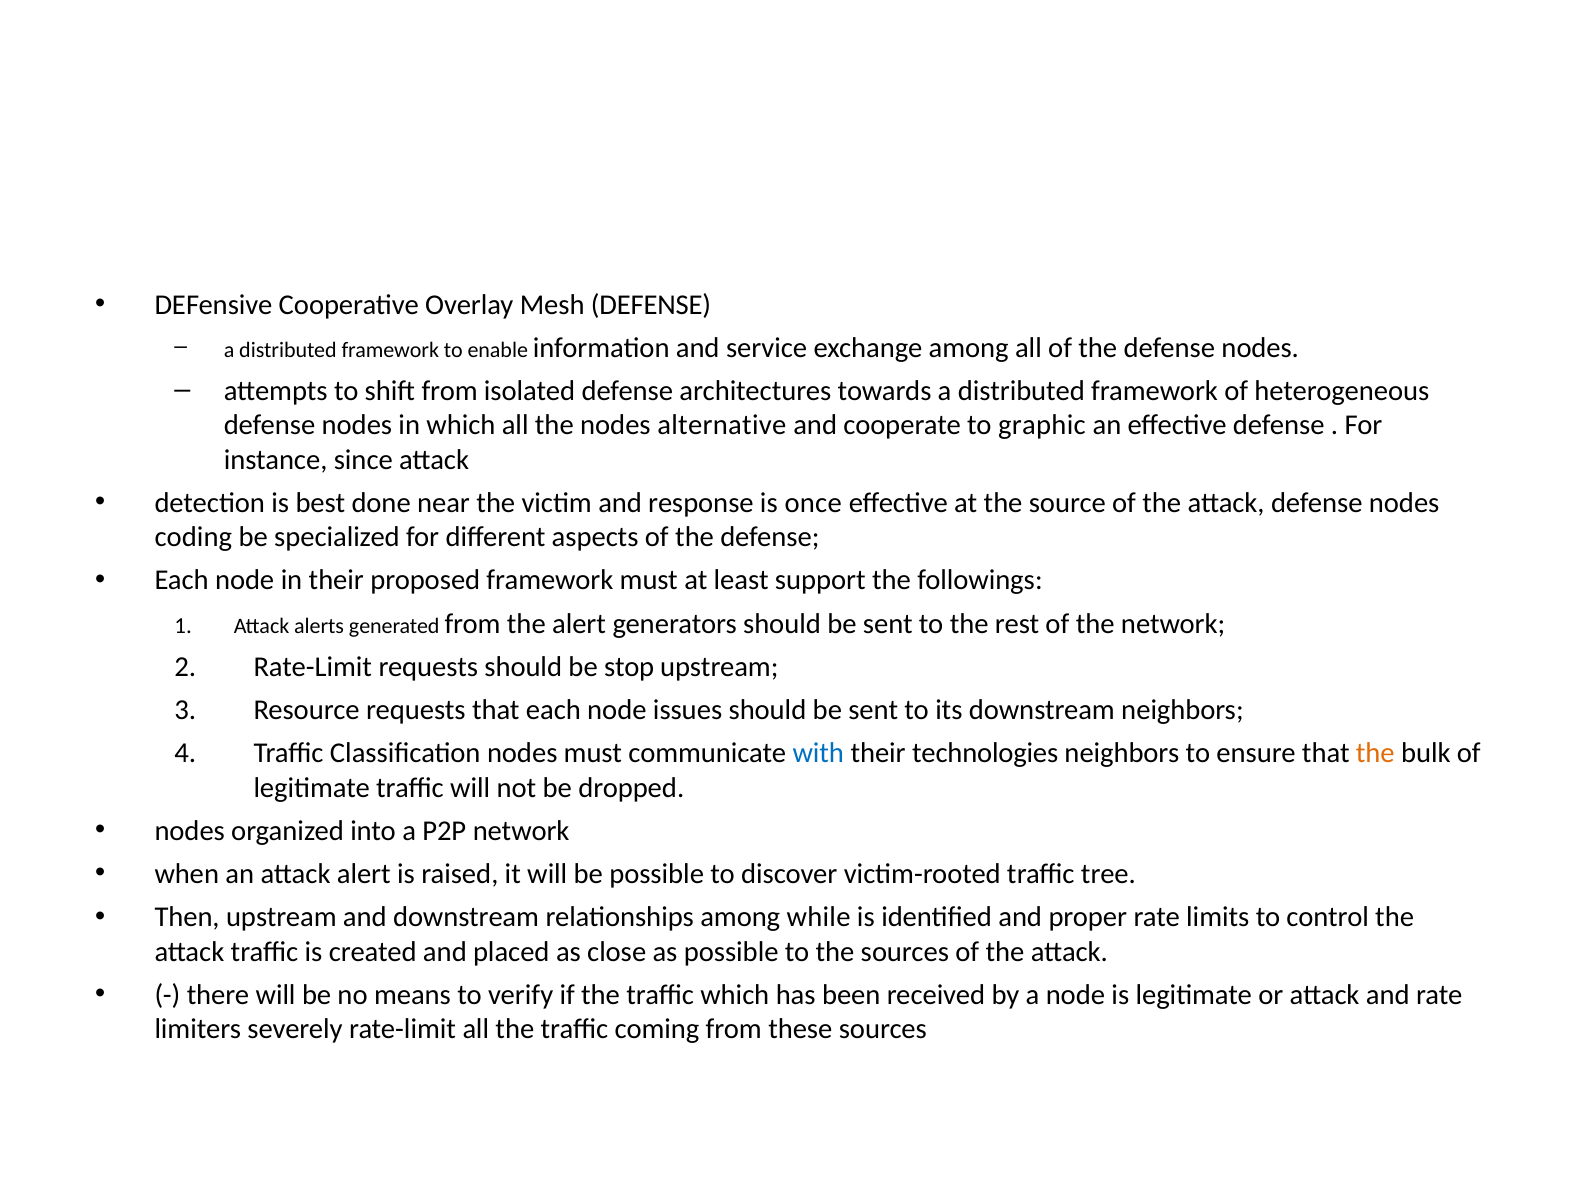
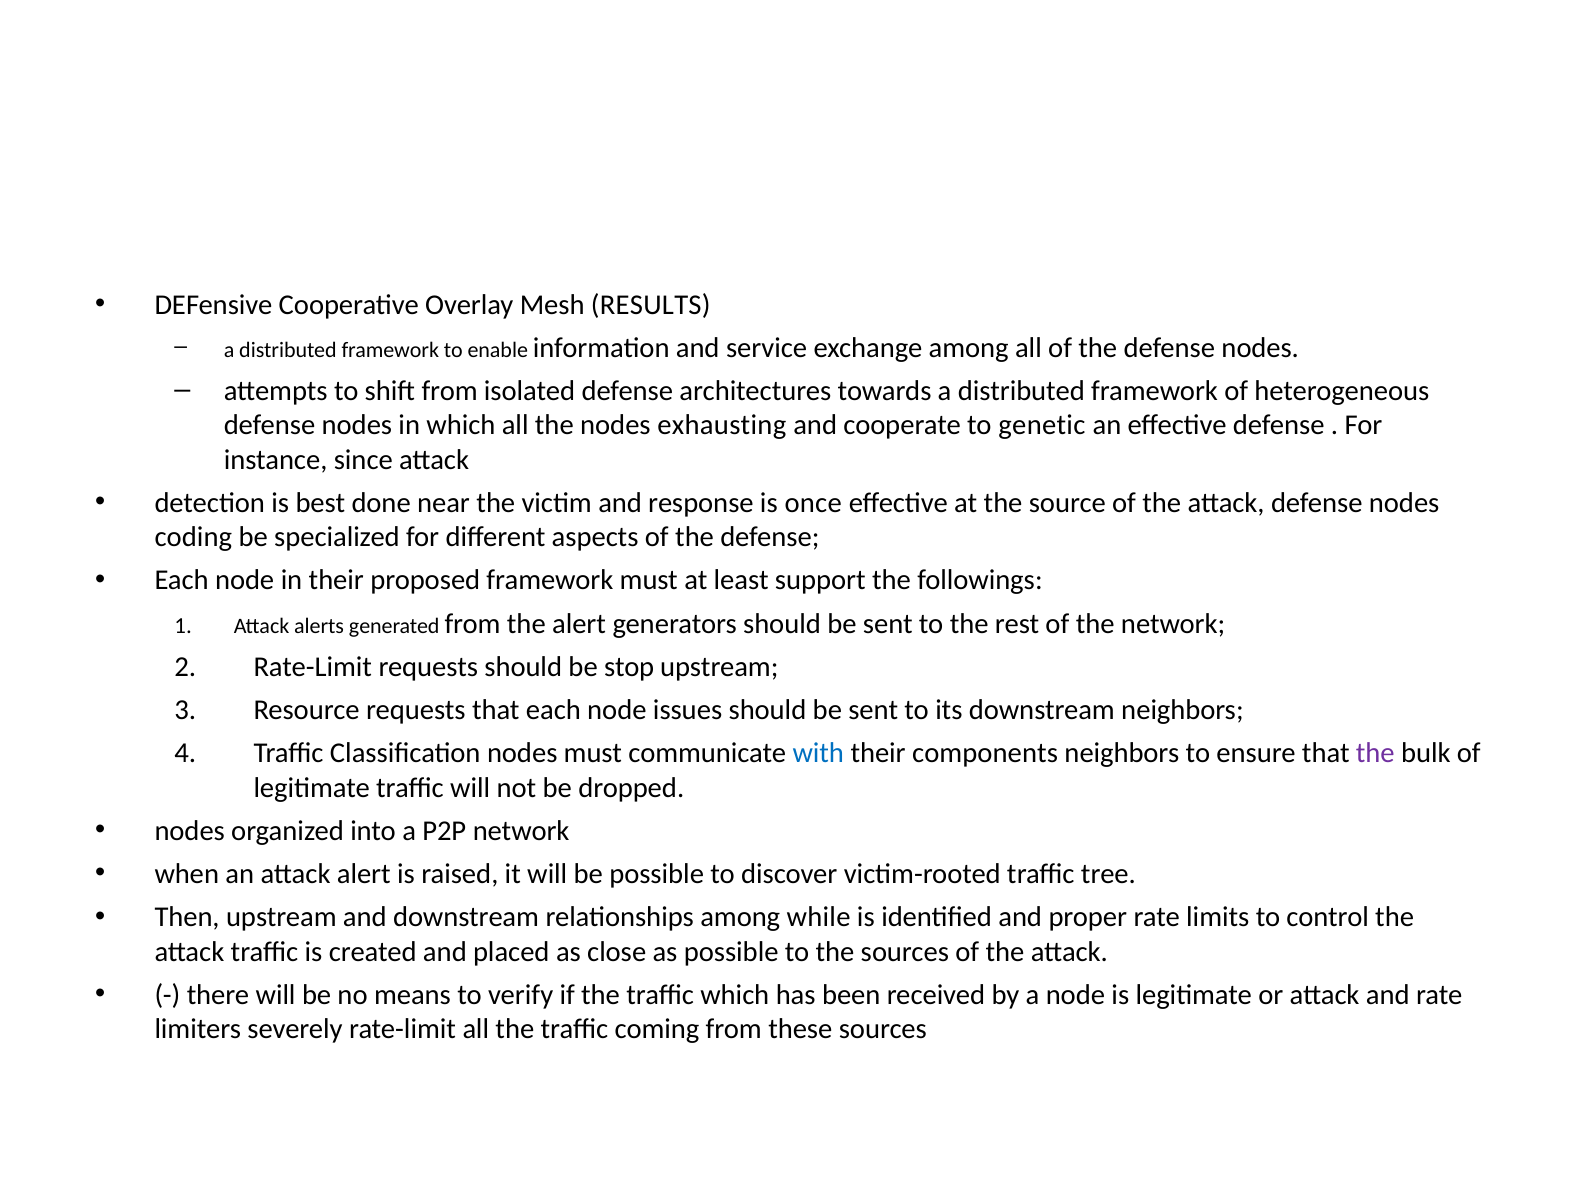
Mesh DEFENSE: DEFENSE -> RESULTS
alternative: alternative -> exhausting
graphic: graphic -> genetic
technologies: technologies -> components
the at (1375, 753) colour: orange -> purple
